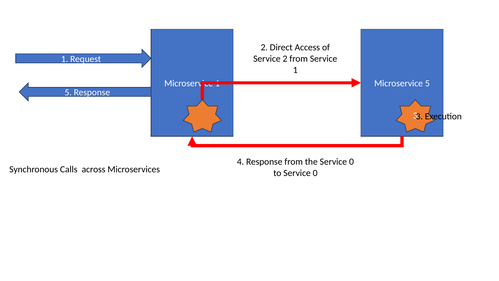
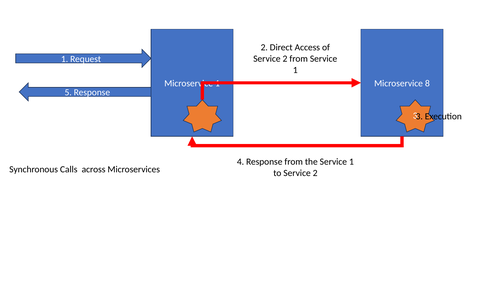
Microservice 5: 5 -> 8
the Service 0: 0 -> 1
to Service 0: 0 -> 2
